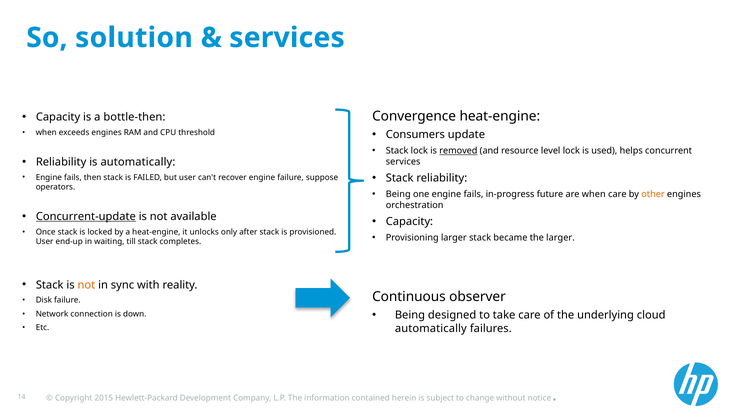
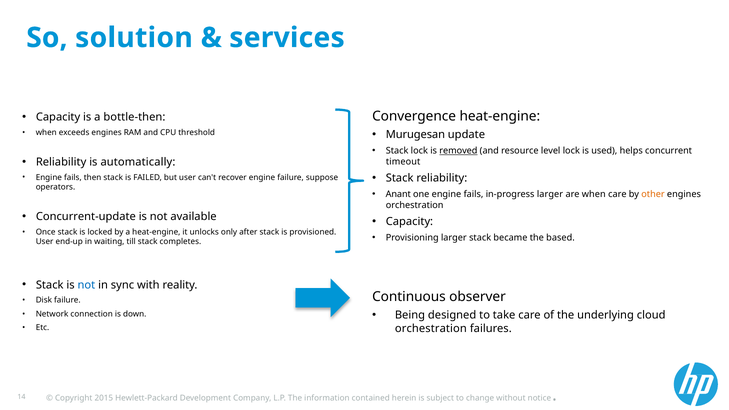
Consumers: Consumers -> Murugesan
services at (403, 162): services -> timeout
Being at (398, 194): Being -> Anant
in-progress future: future -> larger
Concurrent-update underline: present -> none
the larger: larger -> based
not at (86, 285) colour: orange -> blue
automatically at (431, 329): automatically -> orchestration
